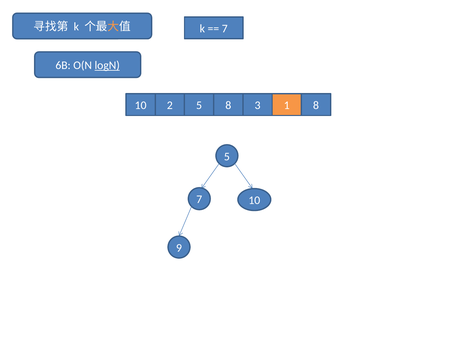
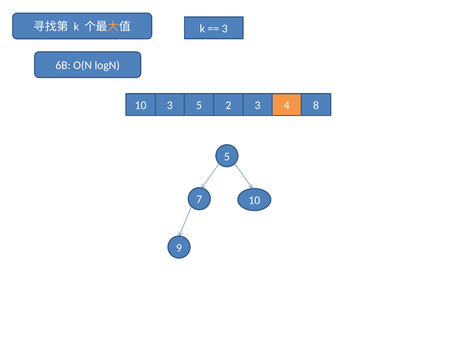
7 at (225, 29): 7 -> 3
logN underline: present -> none
10 2: 2 -> 3
5 8: 8 -> 2
1: 1 -> 4
